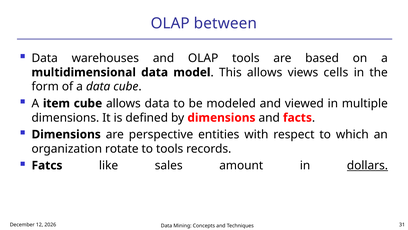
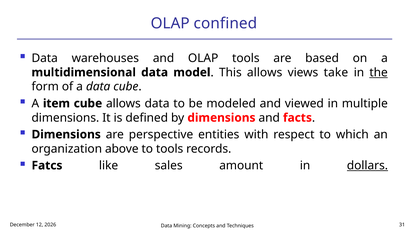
between: between -> confined
cells: cells -> take
the underline: none -> present
rotate: rotate -> above
